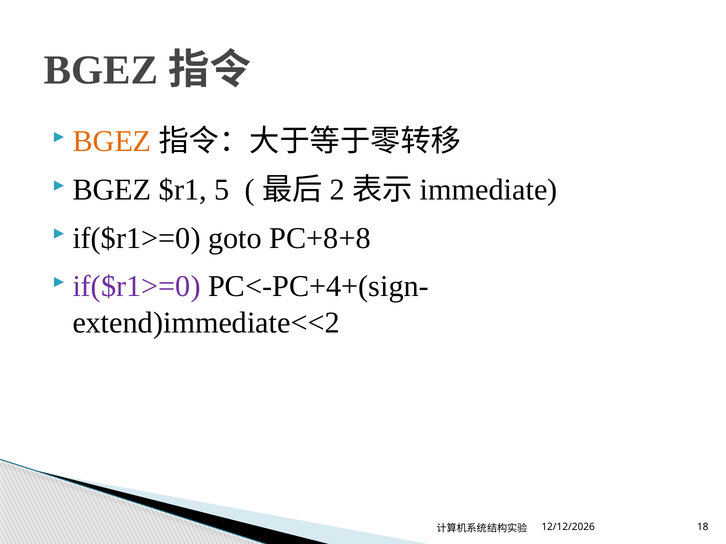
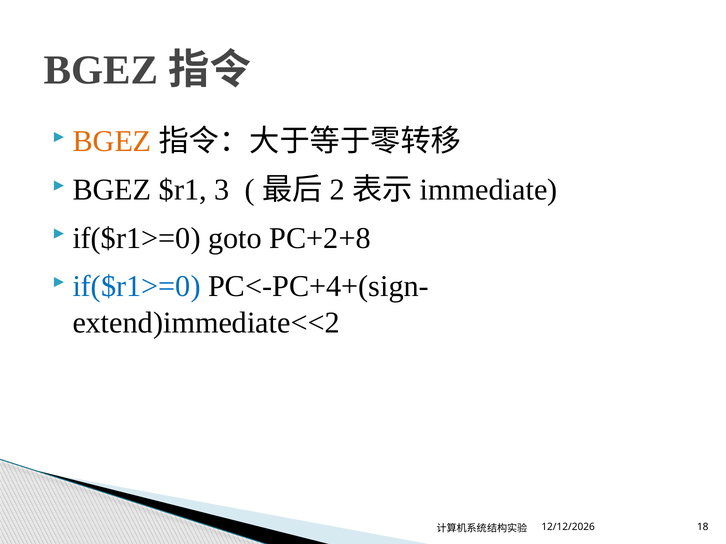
5: 5 -> 3
PC+8+8: PC+8+8 -> PC+2+8
if($r1>=0 at (137, 287) colour: purple -> blue
